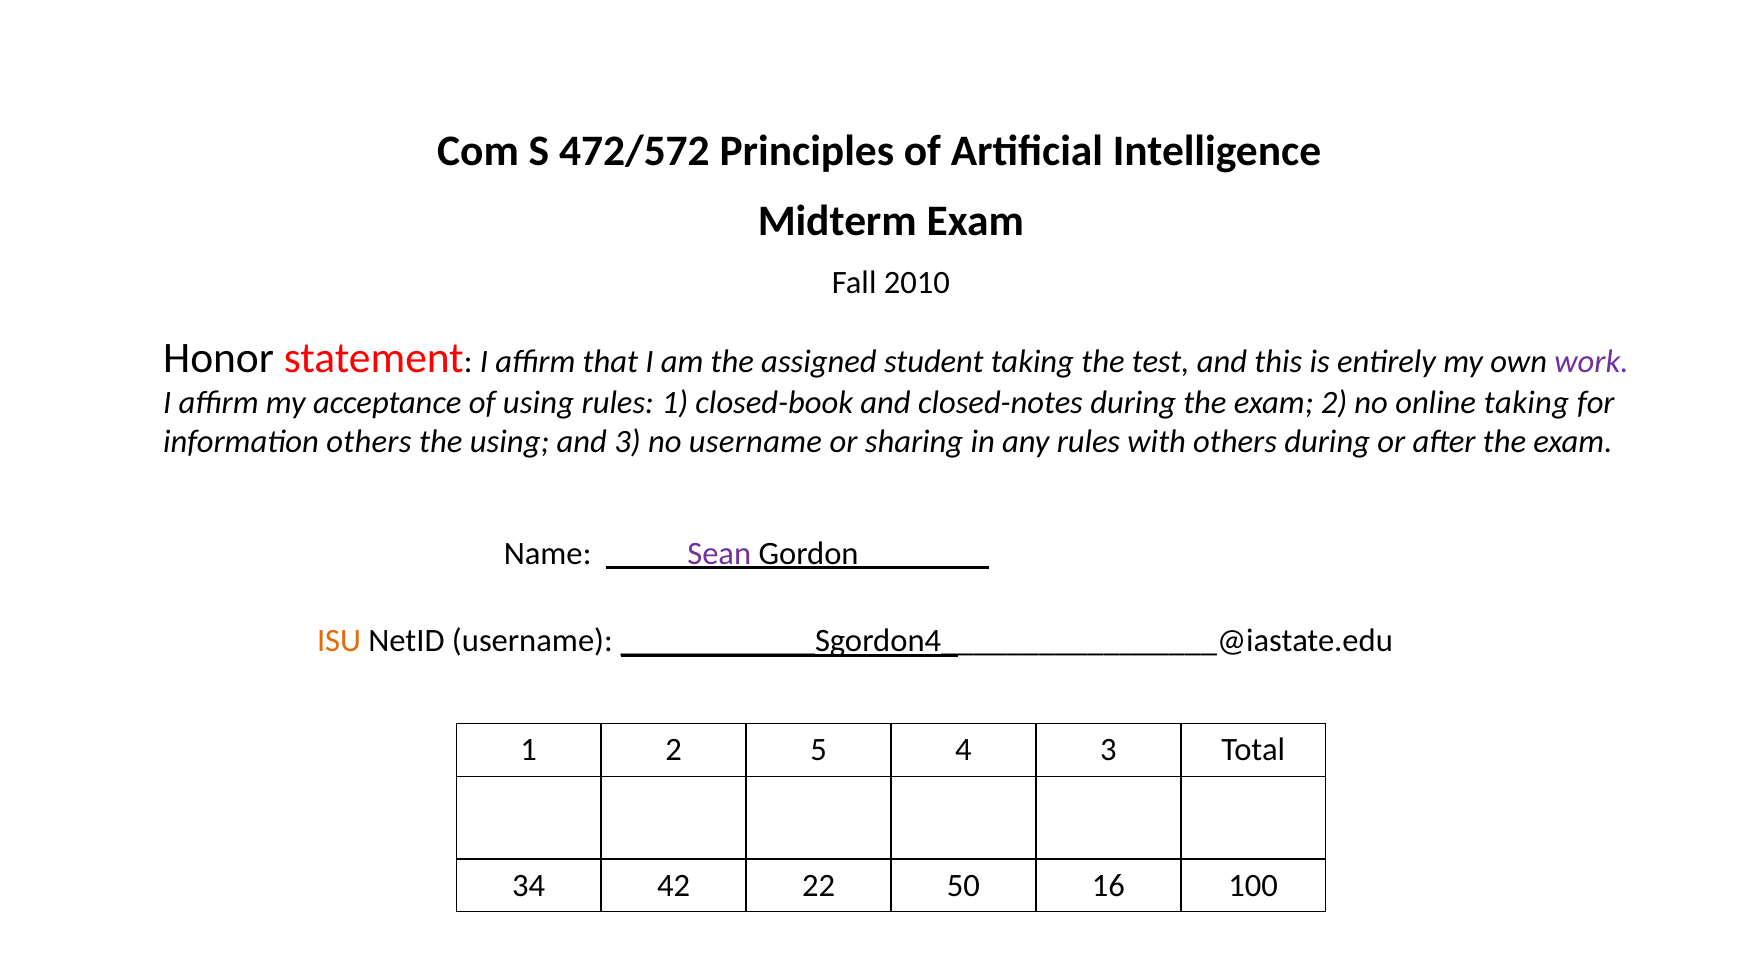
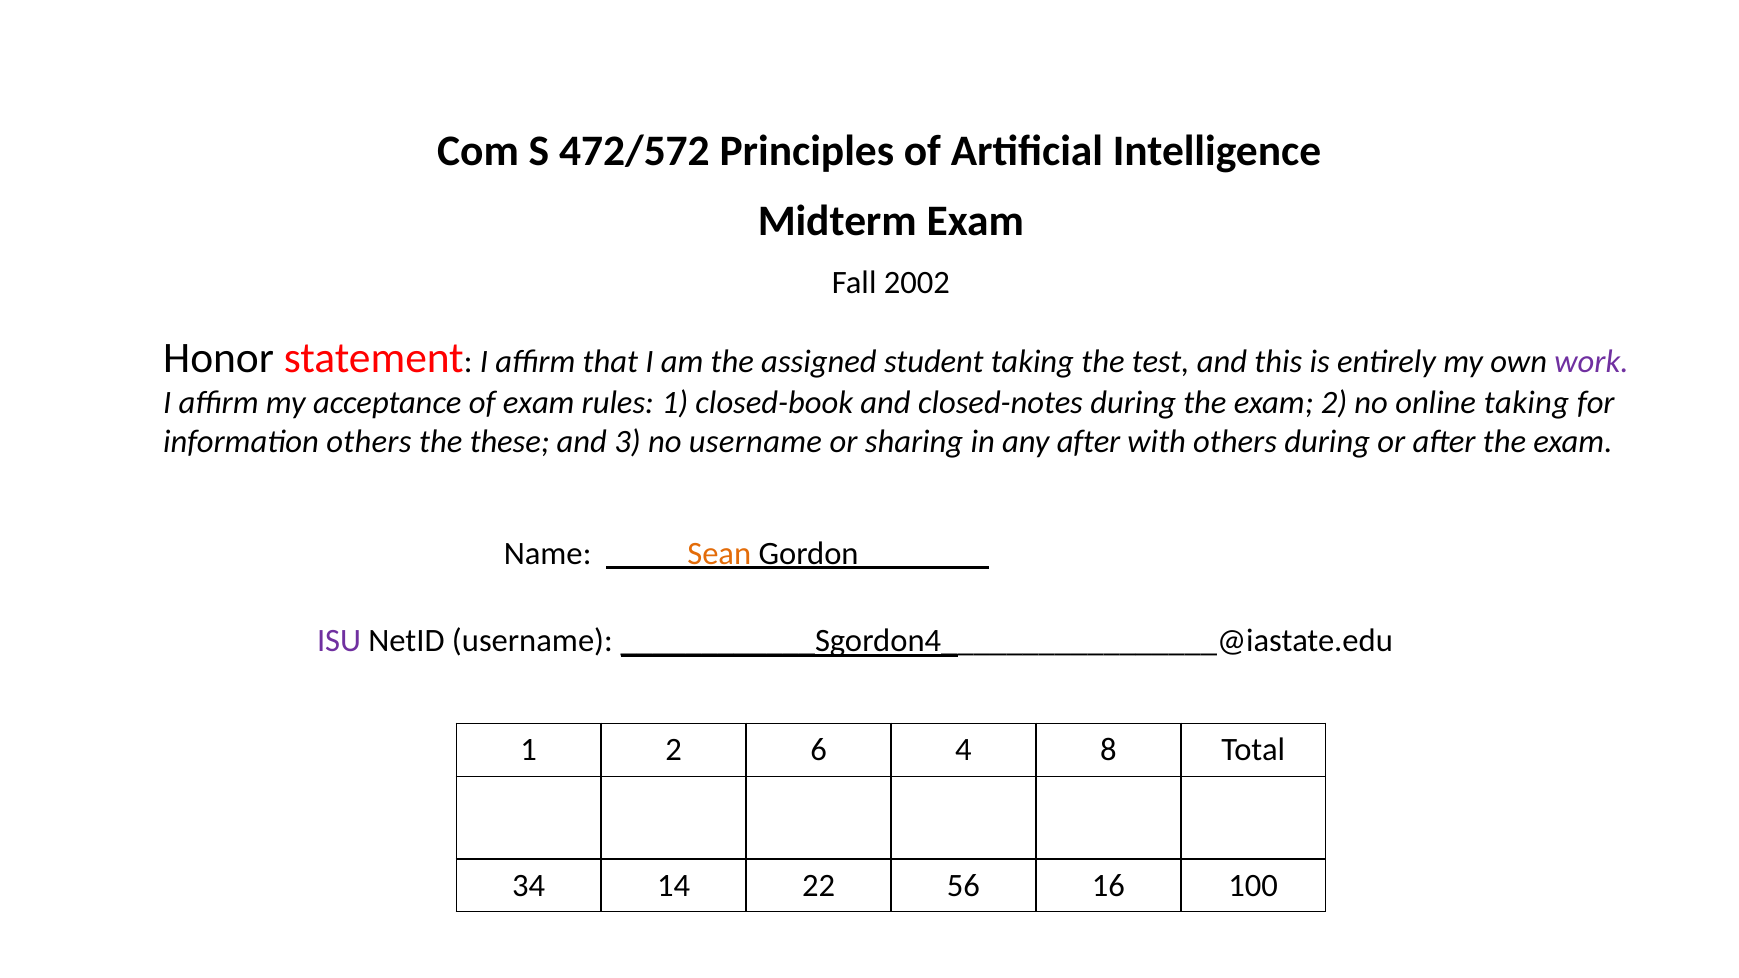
2010: 2010 -> 2002
of using: using -> exam
the using: using -> these
any rules: rules -> after
_____Sean colour: purple -> orange
ISU colour: orange -> purple
5: 5 -> 6
4 3: 3 -> 8
42: 42 -> 14
50: 50 -> 56
